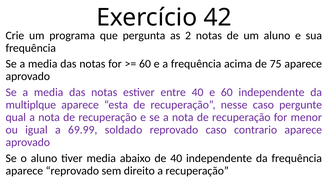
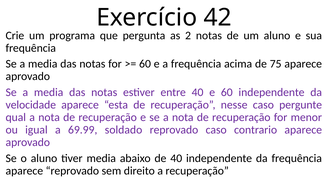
multiplque: multiplque -> velocidade
